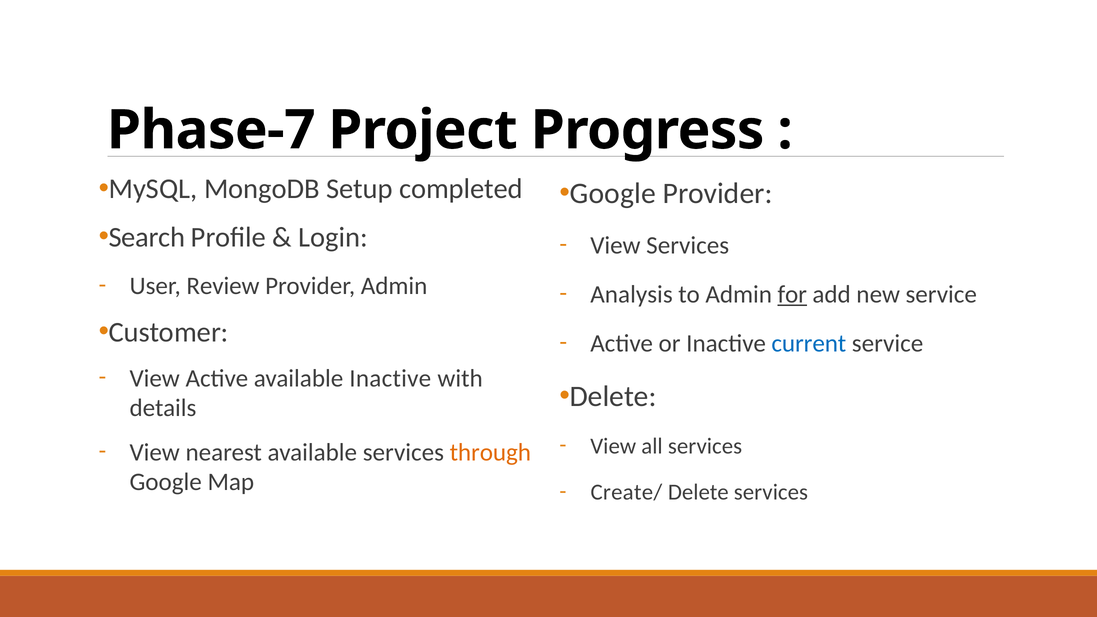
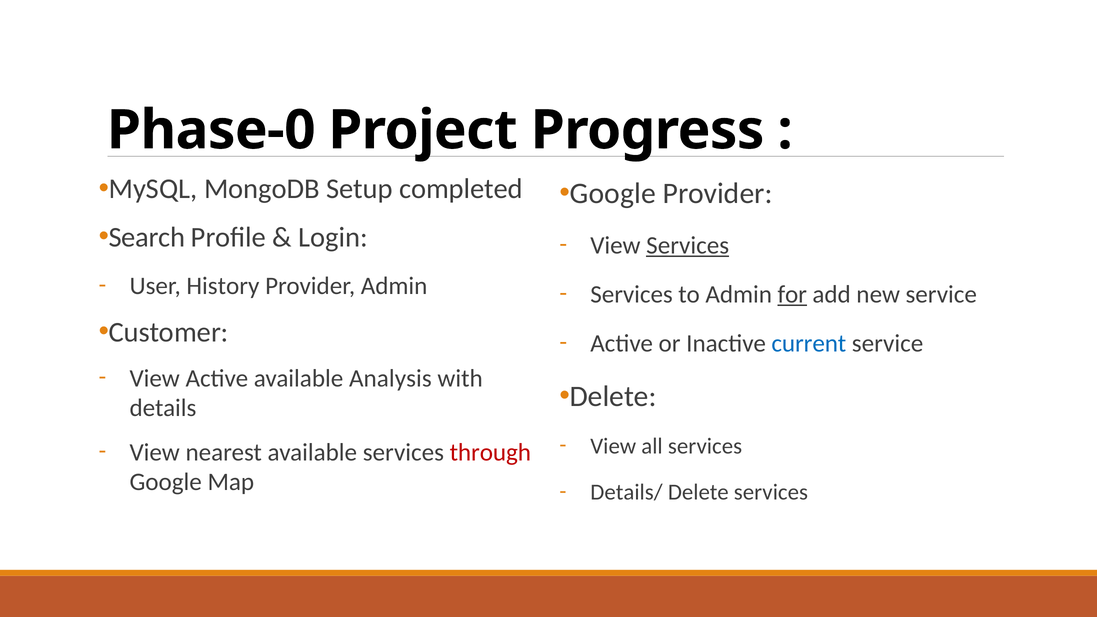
Phase-7: Phase-7 -> Phase-0
Services at (688, 245) underline: none -> present
Review: Review -> History
Analysis at (632, 294): Analysis -> Services
available Inactive: Inactive -> Analysis
through colour: orange -> red
Create/: Create/ -> Details/
